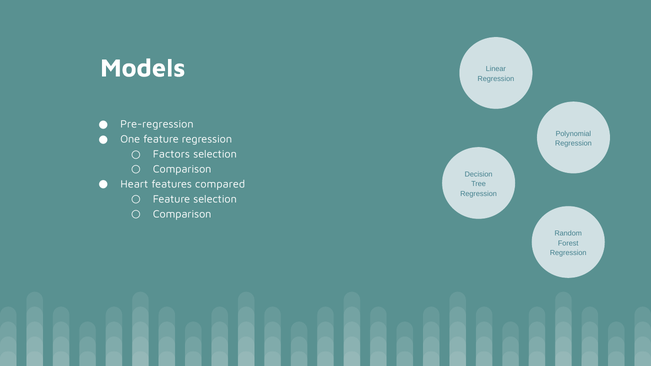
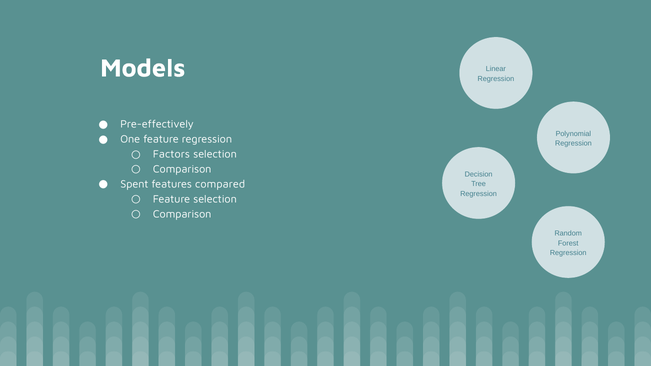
Pre-regression: Pre-regression -> Pre-effectively
Heart: Heart -> Spent
